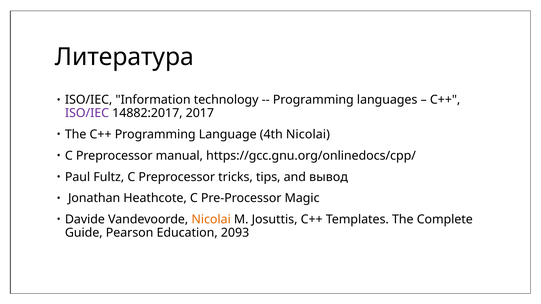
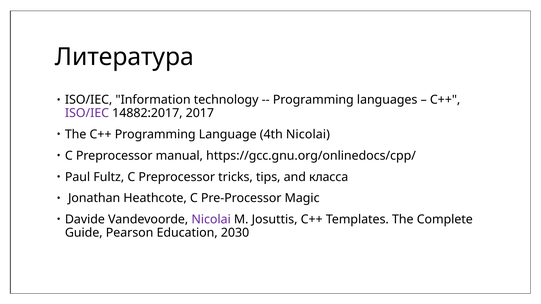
вывод: вывод -> класса
Nicolai at (211, 220) colour: orange -> purple
2093: 2093 -> 2030
